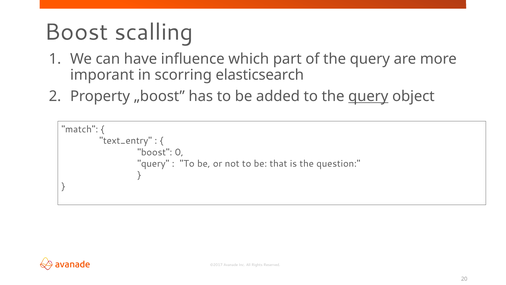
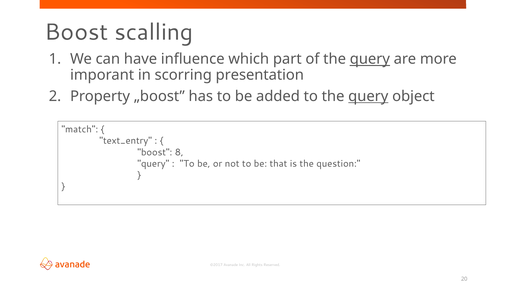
query at (370, 59) underline: none -> present
elasticsearch: elasticsearch -> presentation
0: 0 -> 8
